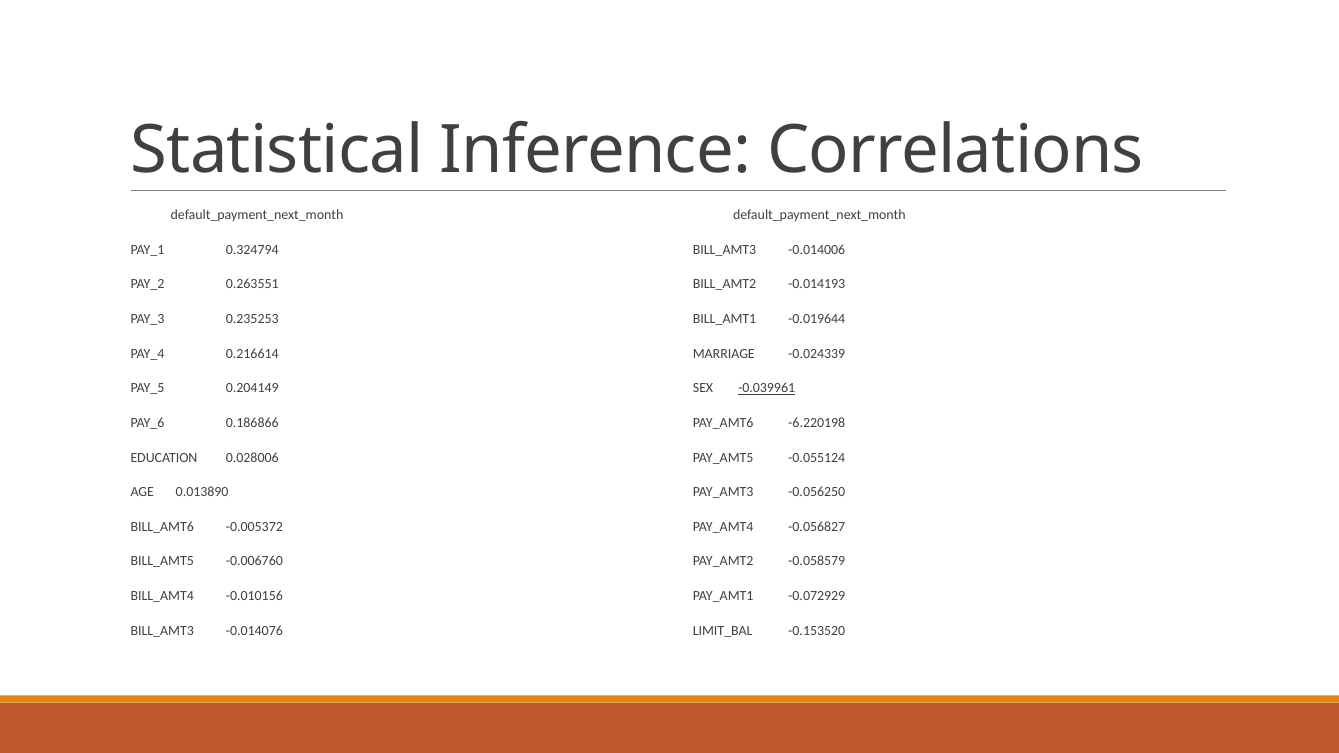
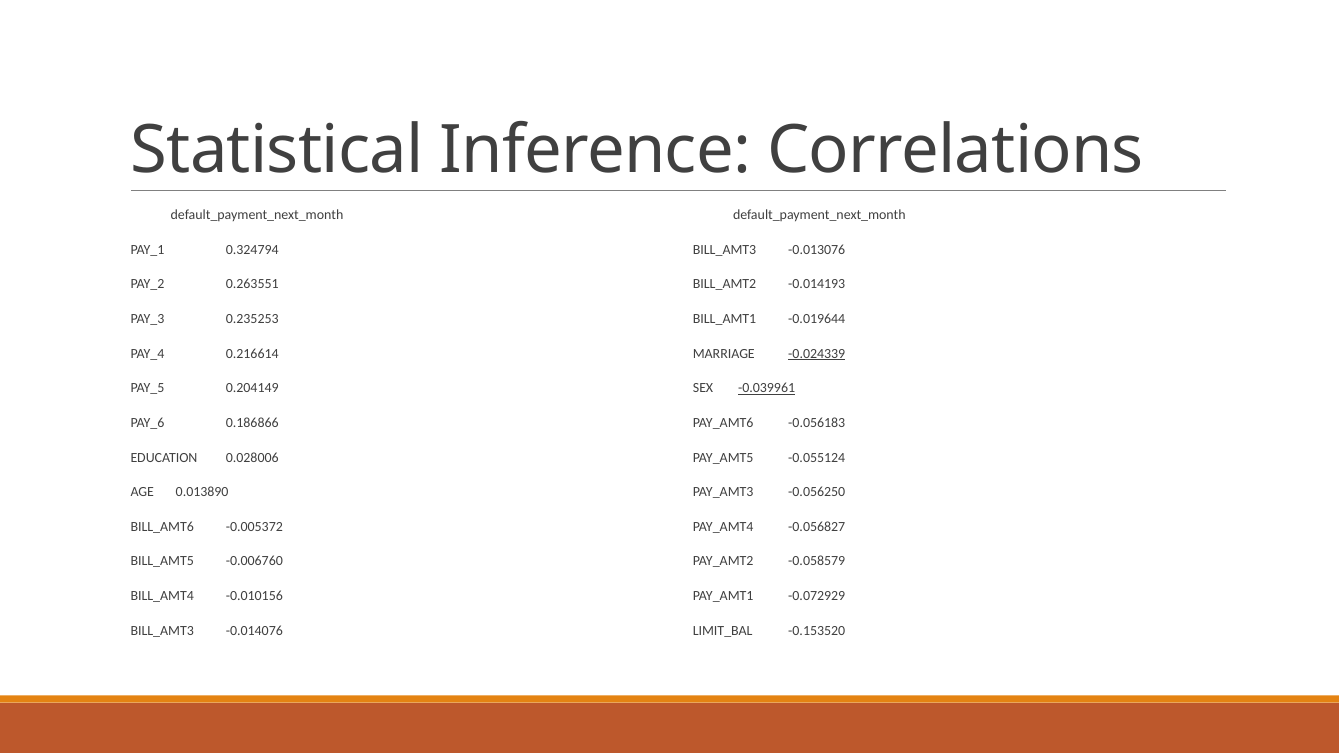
-0.014006: -0.014006 -> -0.013076
-0.024339 underline: none -> present
-6.220198: -6.220198 -> -0.056183
